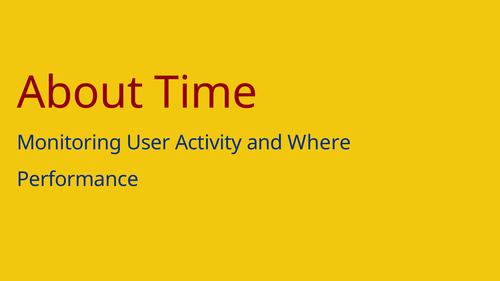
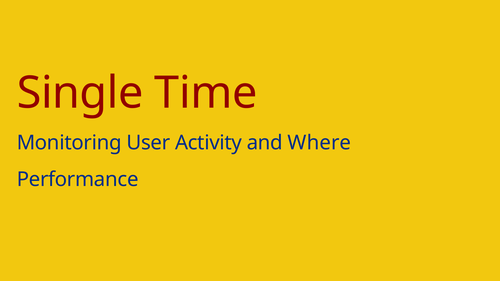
About: About -> Single
